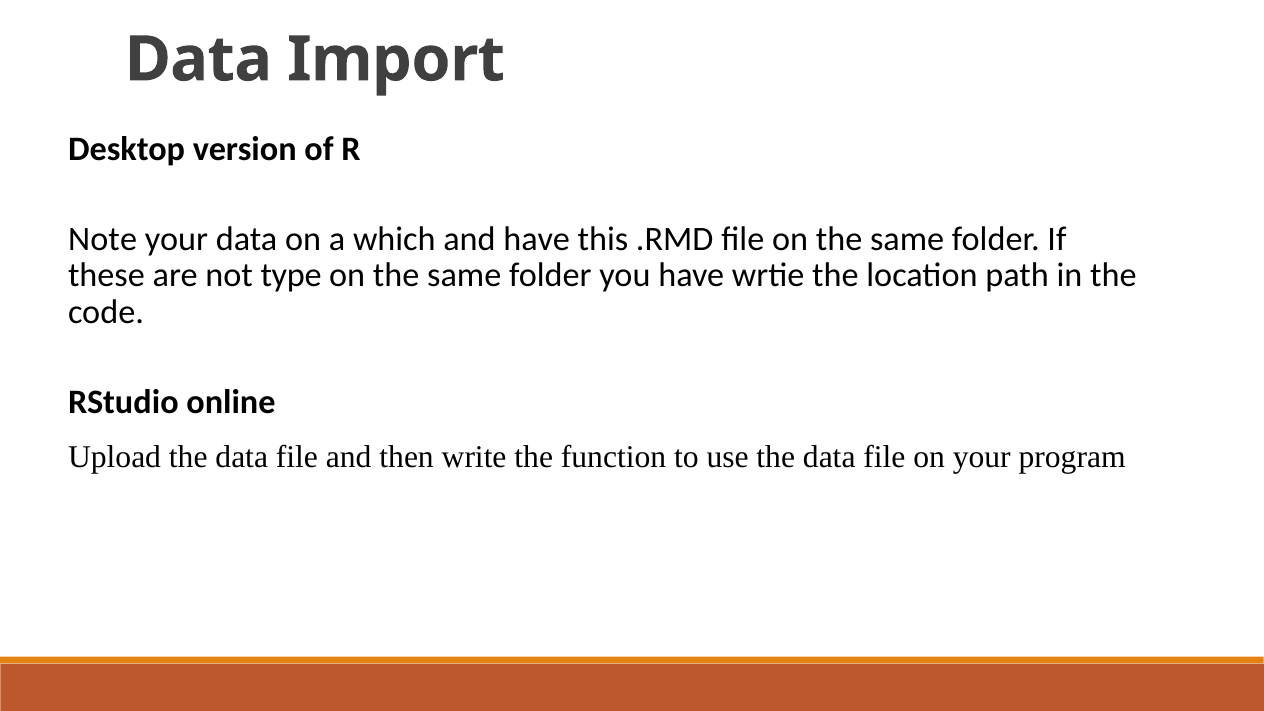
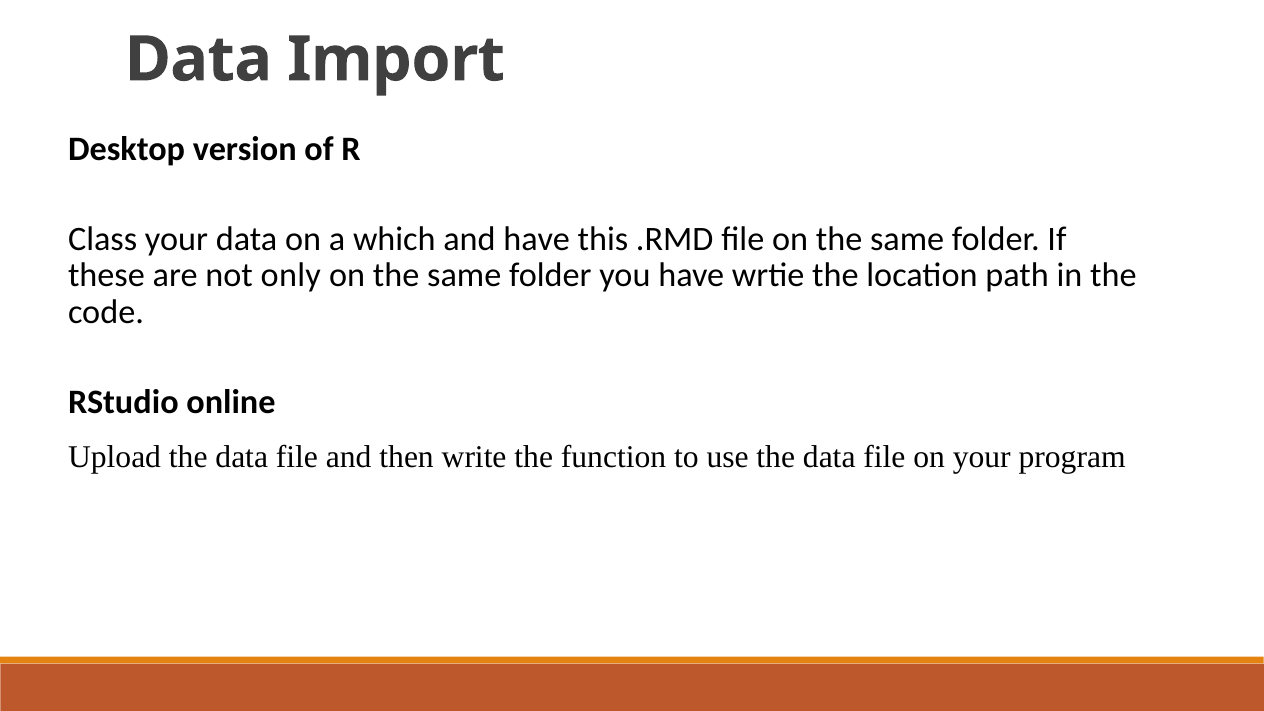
Note: Note -> Class
type: type -> only
